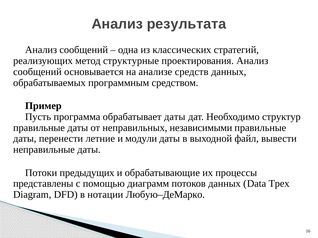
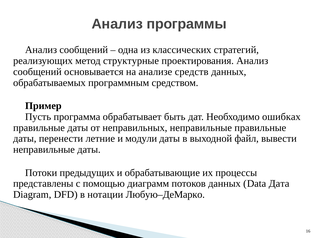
результата: результата -> программы
обрабатывает даты: даты -> быть
структур: структур -> ошибках
неправильных независимыми: независимыми -> неправильные
Трех: Трех -> Дата
